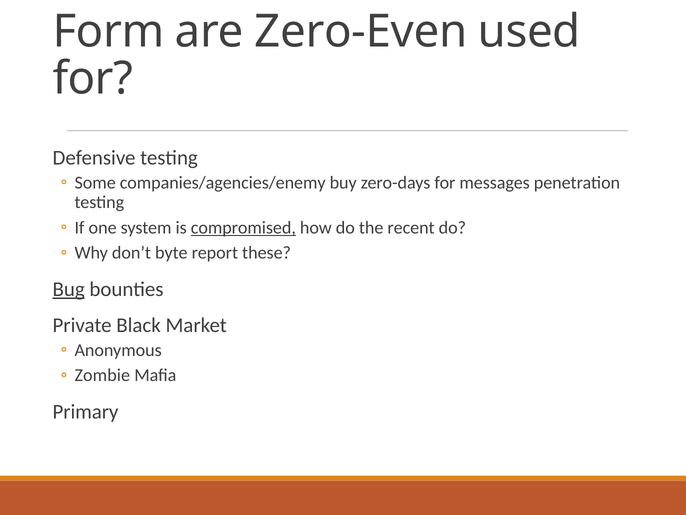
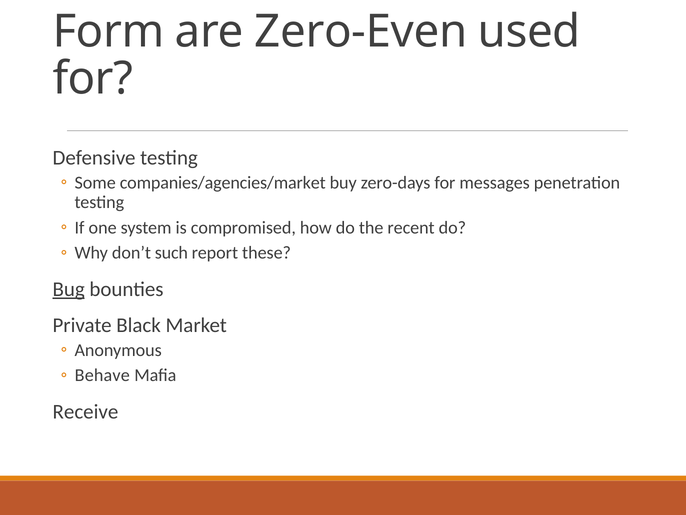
companies/agencies/enemy: companies/agencies/enemy -> companies/agencies/market
compromised underline: present -> none
byte: byte -> such
Zombie: Zombie -> Behave
Primary: Primary -> Receive
